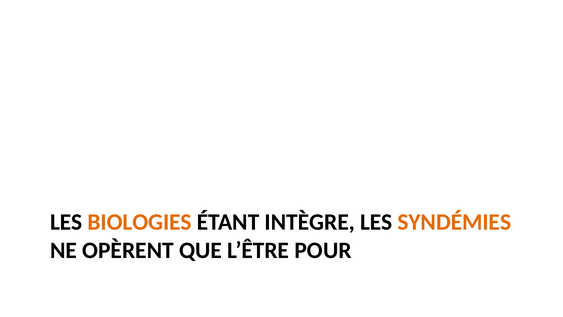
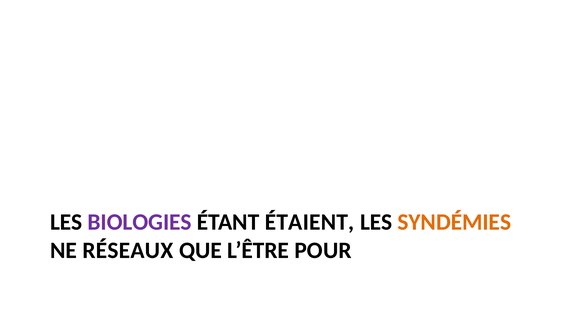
BIOLOGIES colour: orange -> purple
INTÈGRE: INTÈGRE -> ÉTAIENT
OPÈRENT: OPÈRENT -> RÉSEAUX
